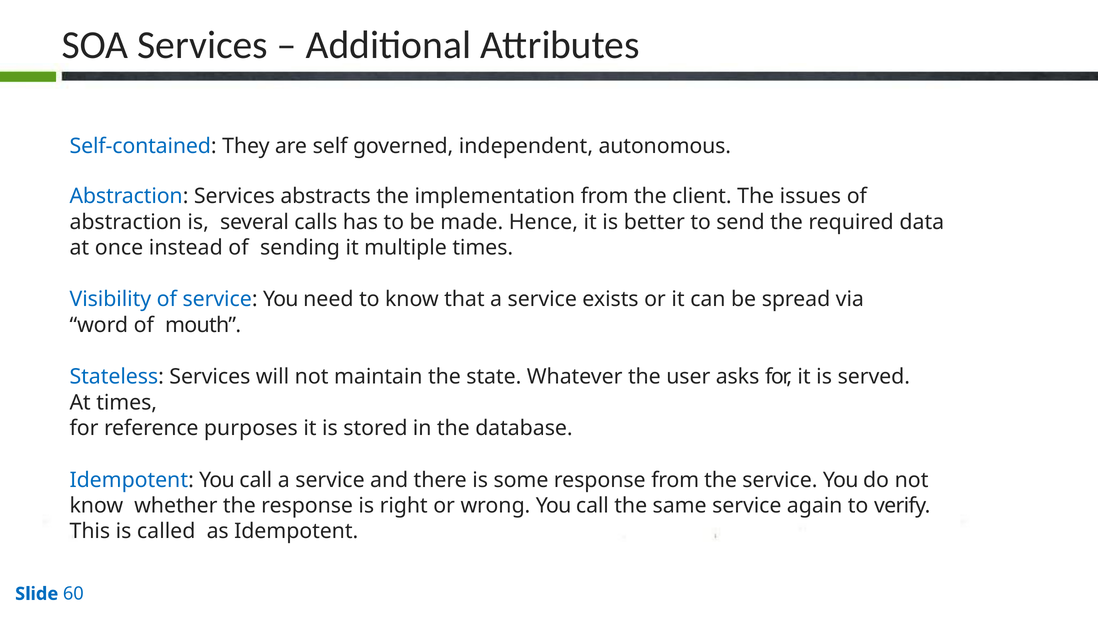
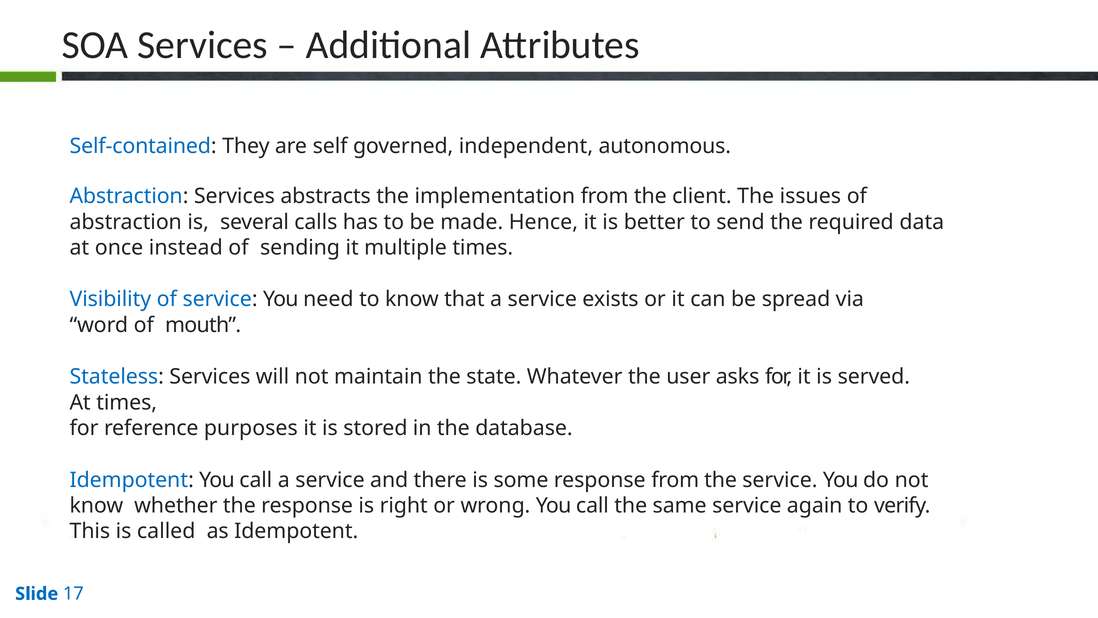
60: 60 -> 17
